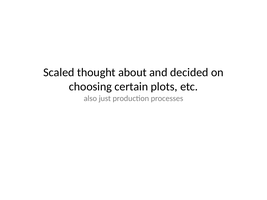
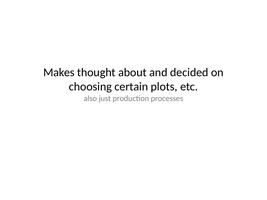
Scaled: Scaled -> Makes
